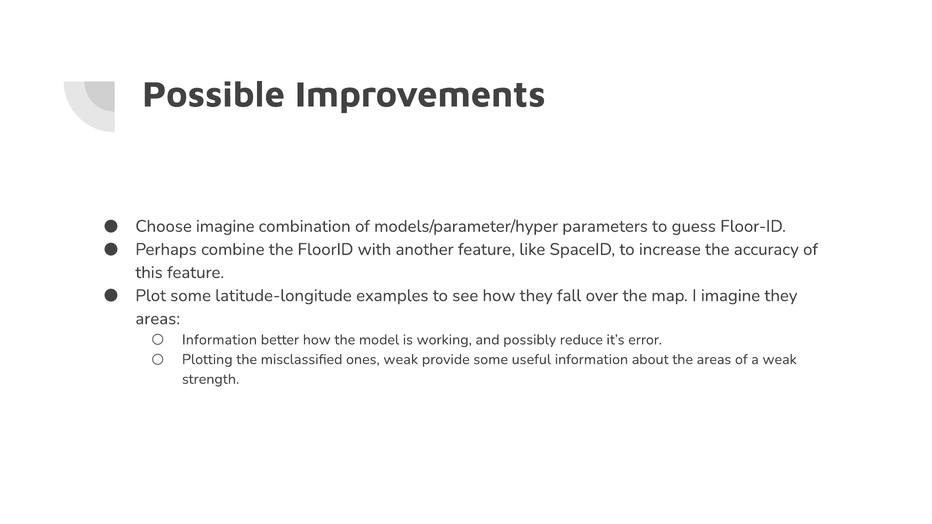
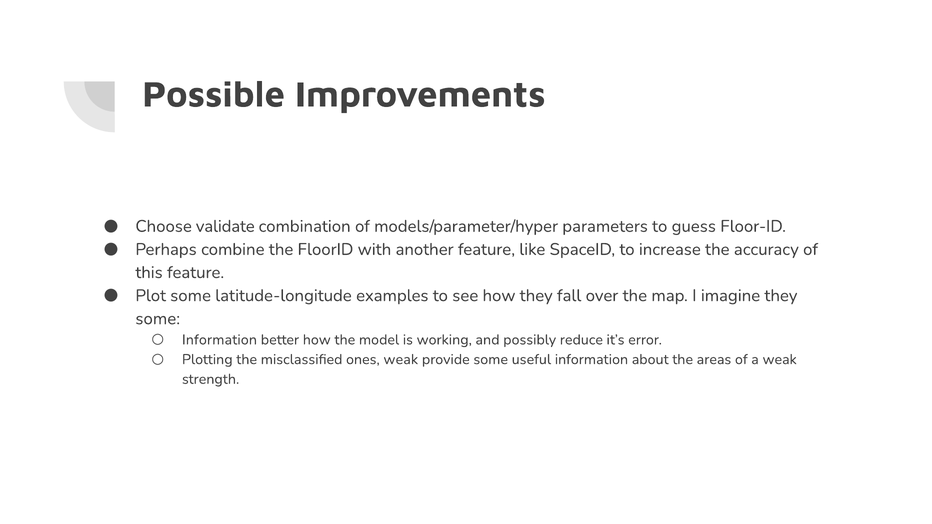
Choose imagine: imagine -> validate
areas at (158, 319): areas -> some
